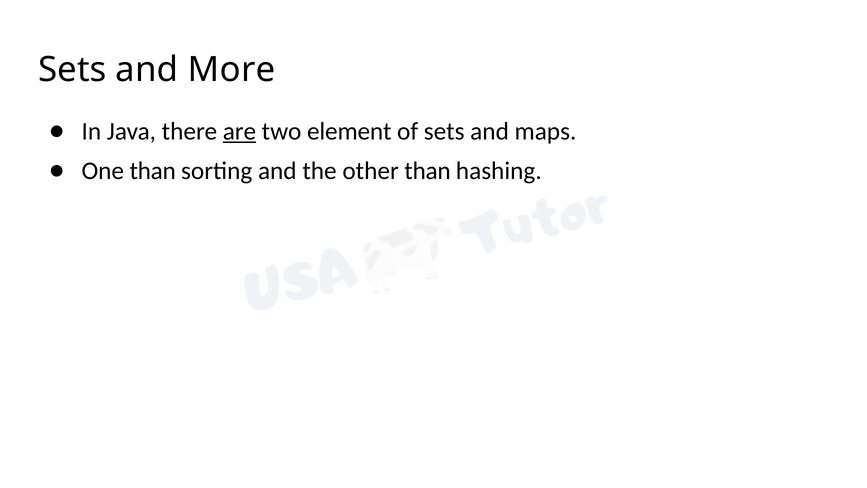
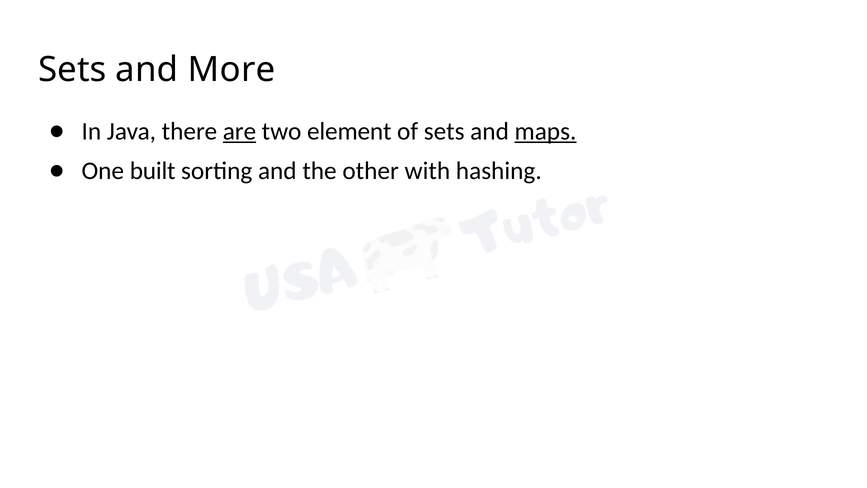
maps underline: none -> present
One than: than -> built
other than: than -> with
